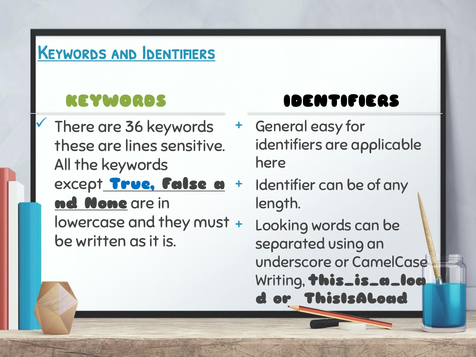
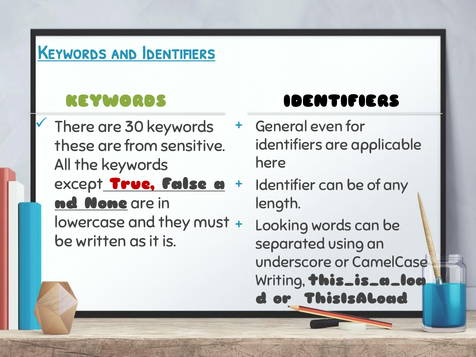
36: 36 -> 30
easy: easy -> even
lines: lines -> from
True colour: blue -> red
